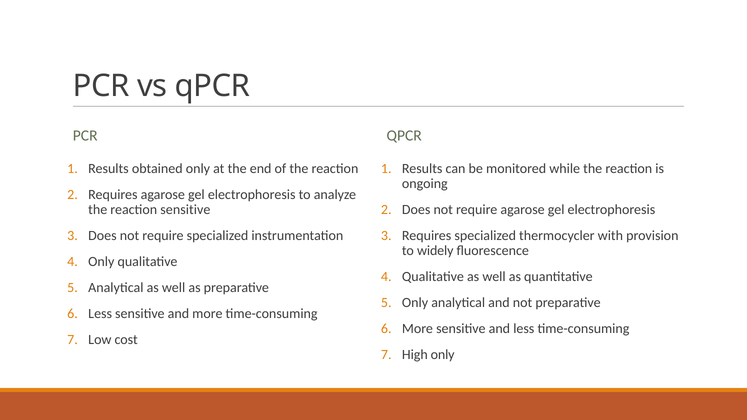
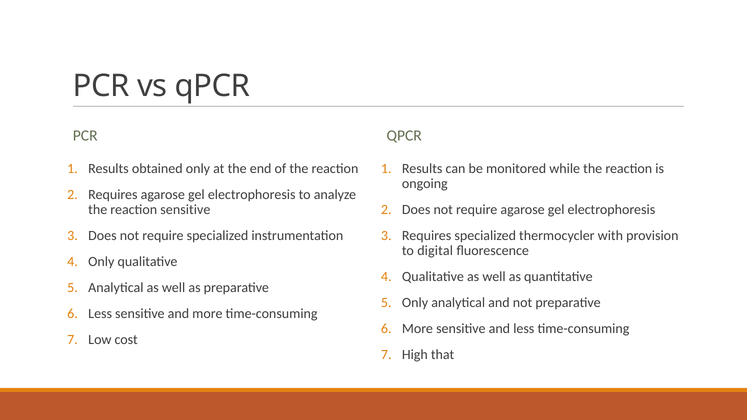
widely: widely -> digital
High only: only -> that
